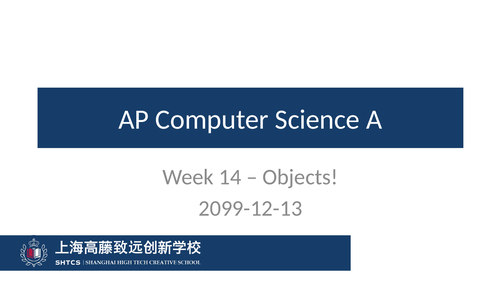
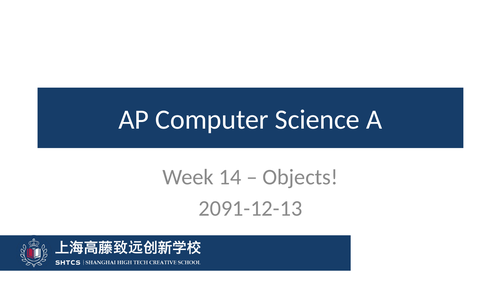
2099-12-13: 2099-12-13 -> 2091-12-13
